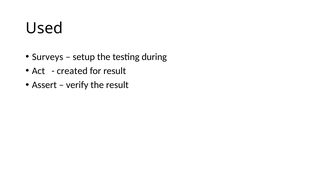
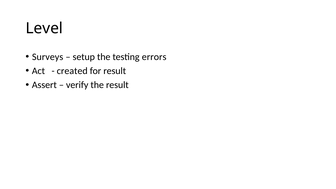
Used: Used -> Level
during: during -> errors
